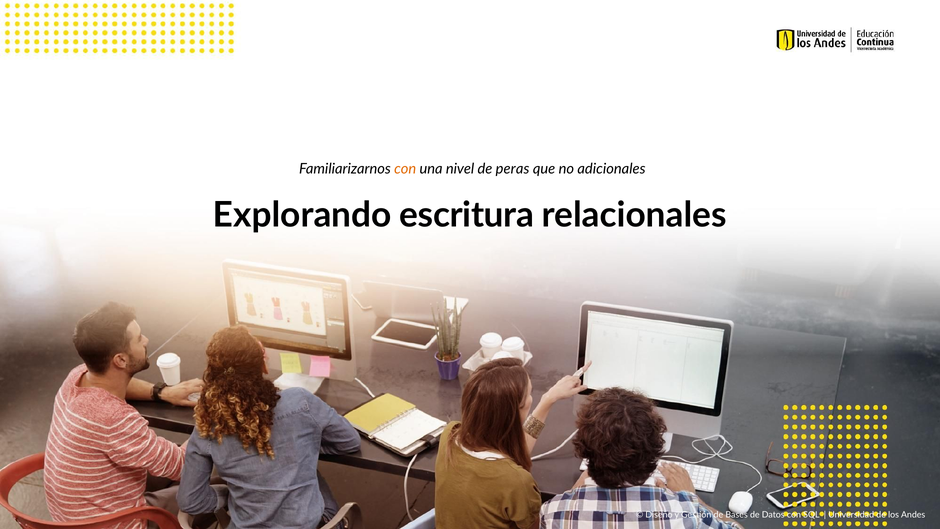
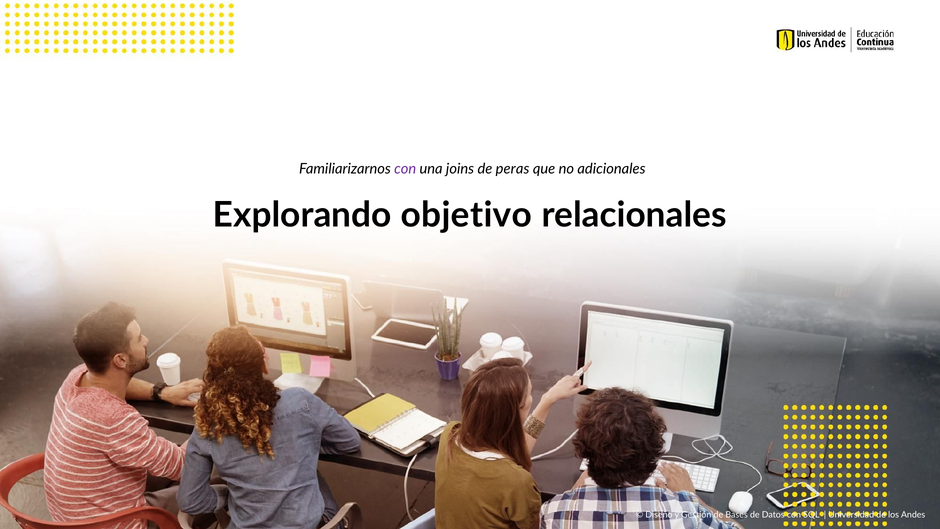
con at (405, 169) colour: orange -> purple
nivel: nivel -> joins
escritura: escritura -> objetivo
